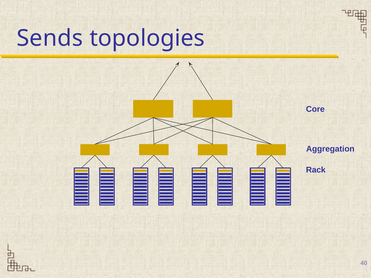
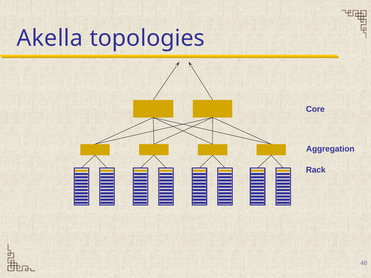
Sends: Sends -> Akella
